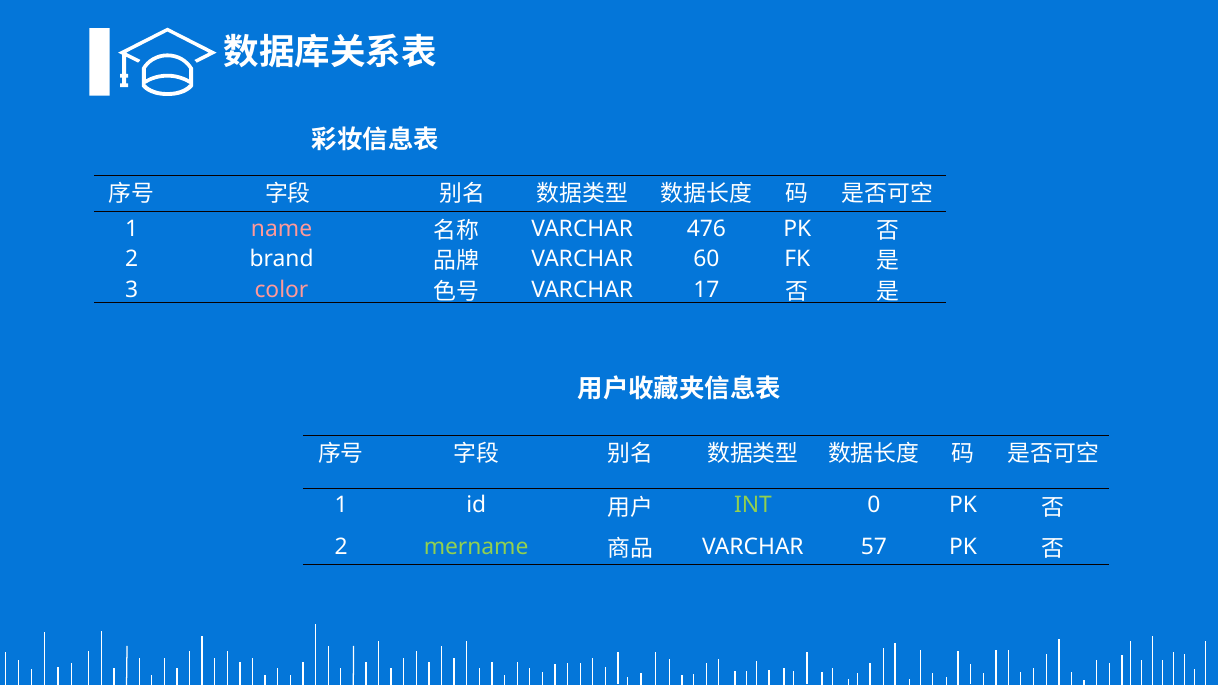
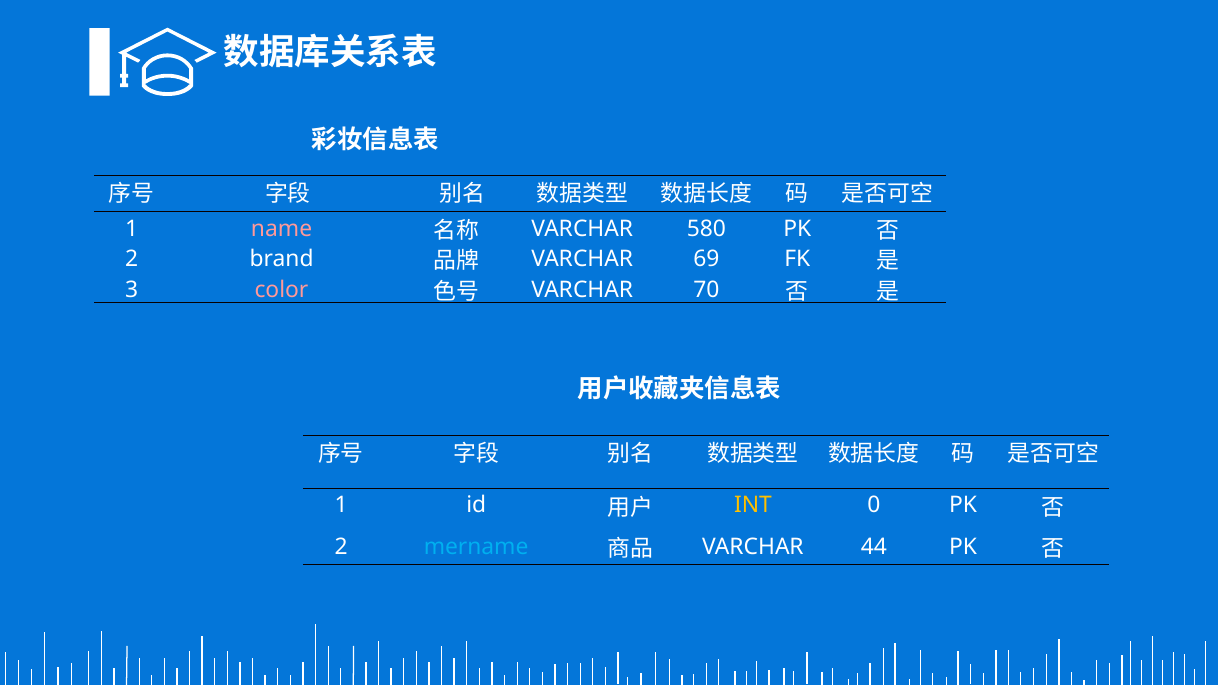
476: 476 -> 580
60: 60 -> 69
17: 17 -> 70
INT colour: light green -> yellow
mername colour: light green -> light blue
57: 57 -> 44
